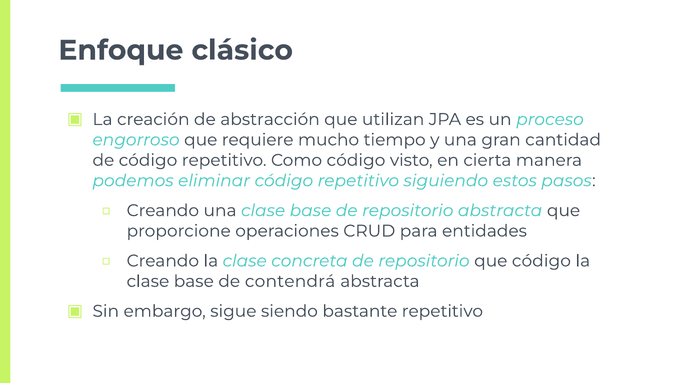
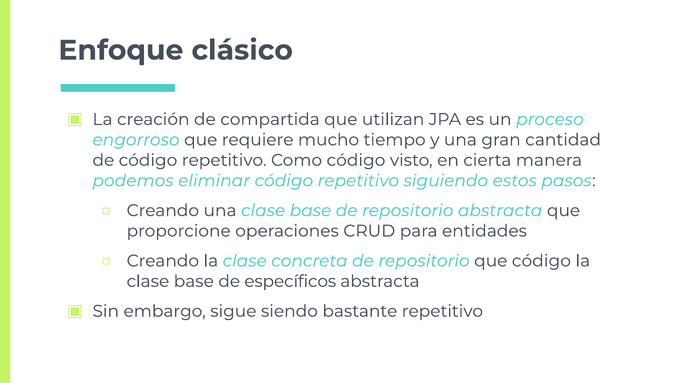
abstracción: abstracción -> compartida
contendrá: contendrá -> específicos
